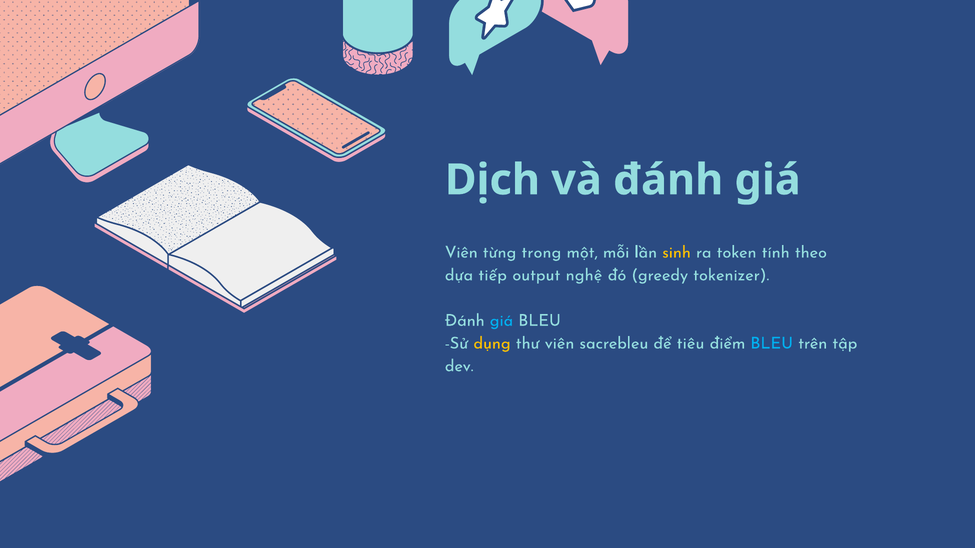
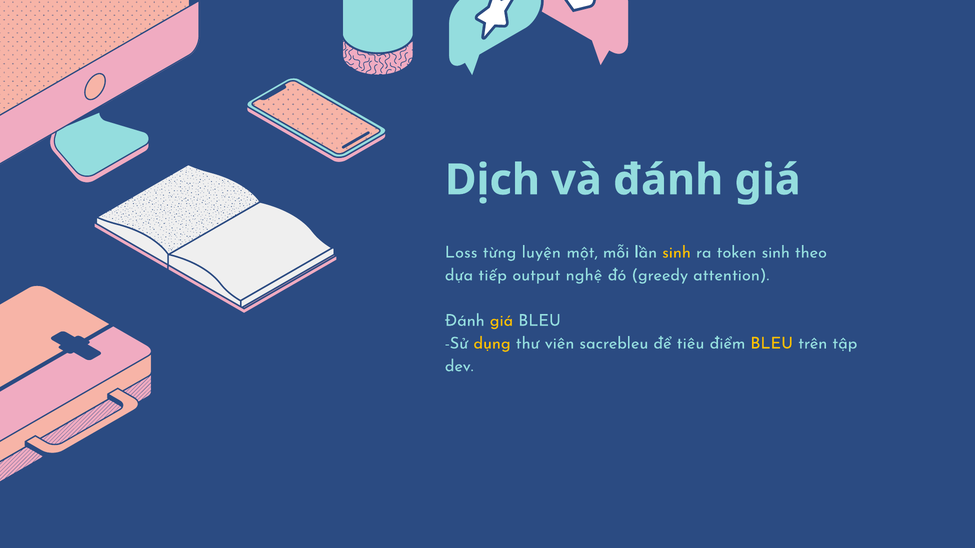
Viên at (461, 252): Viên -> Loss
trong: trong -> luyện
token tính: tính -> sinh
tokenizer: tokenizer -> attention
giá colour: light blue -> yellow
BLEU at (772, 343) colour: light blue -> yellow
